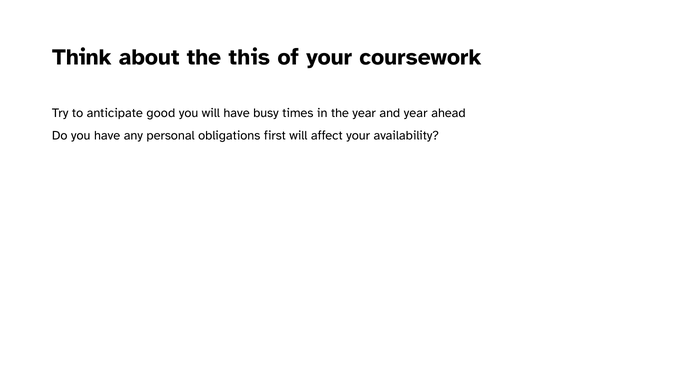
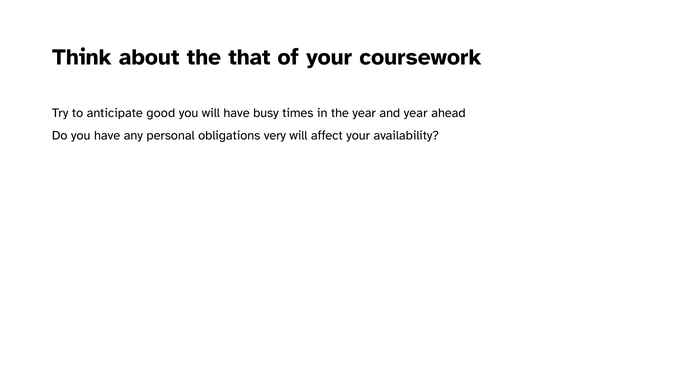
this: this -> that
first: first -> very
